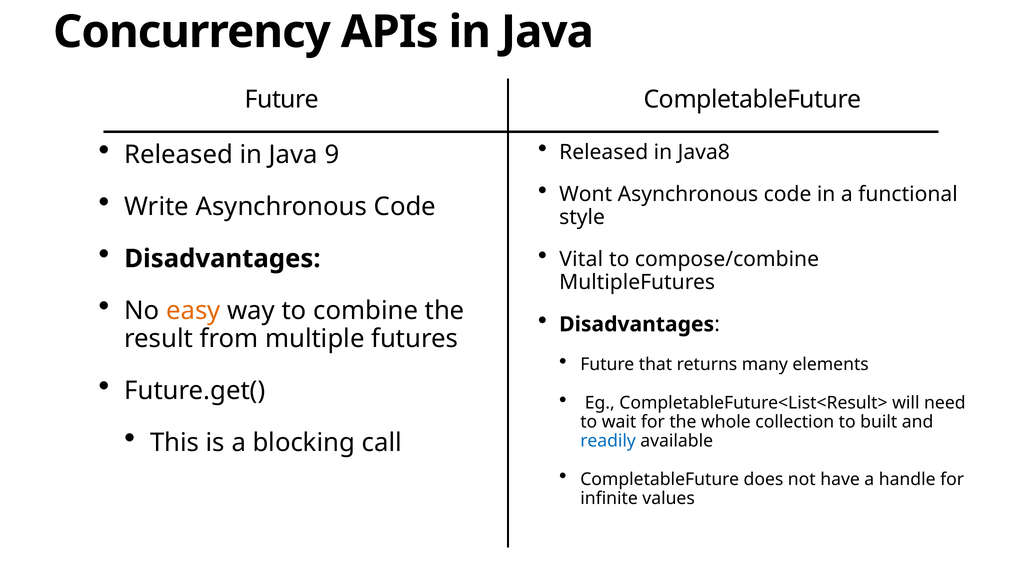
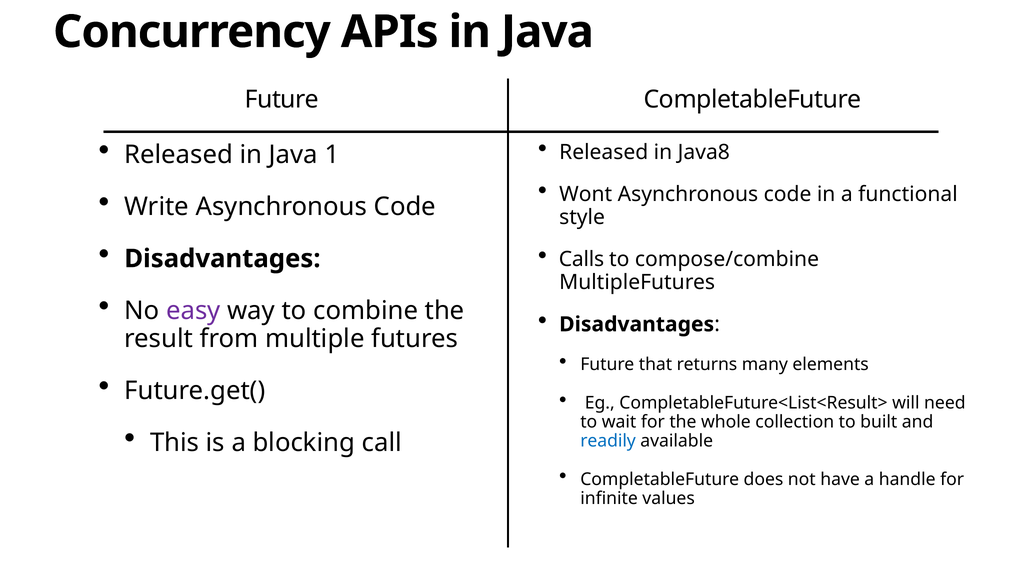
9: 9 -> 1
Vital: Vital -> Calls
easy colour: orange -> purple
